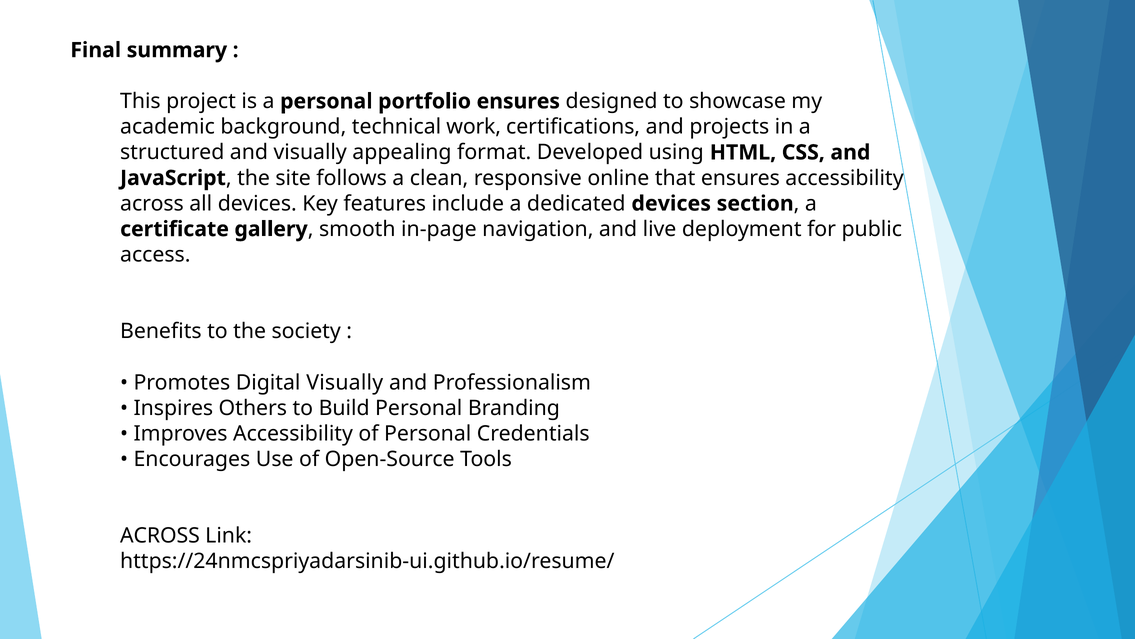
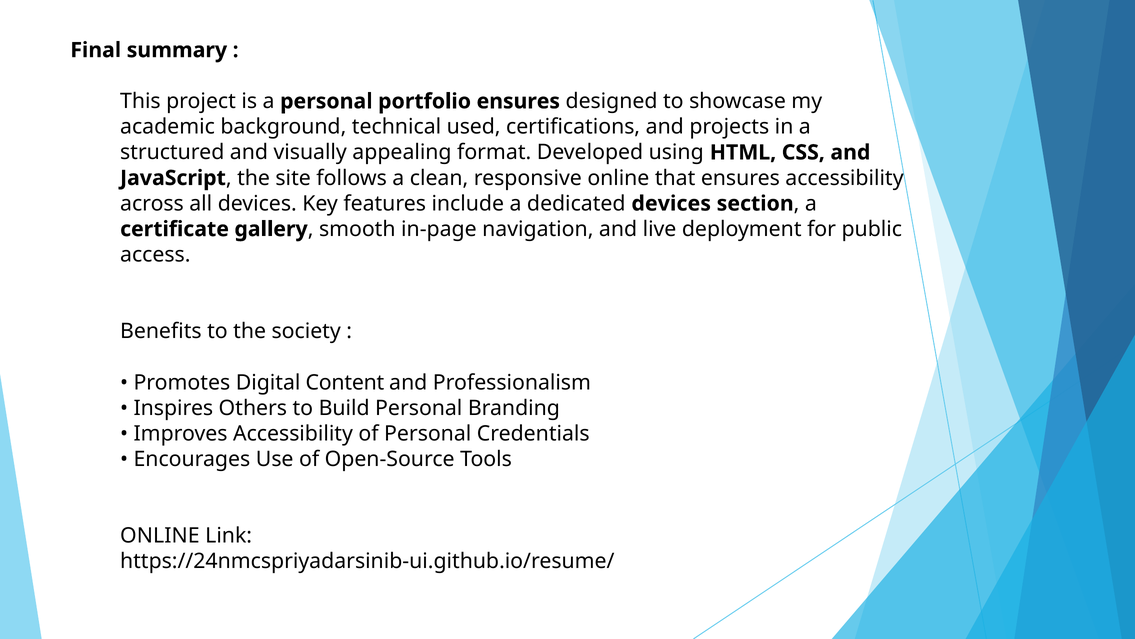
work: work -> used
Digital Visually: Visually -> Content
ACROSS at (160, 535): ACROSS -> ONLINE
